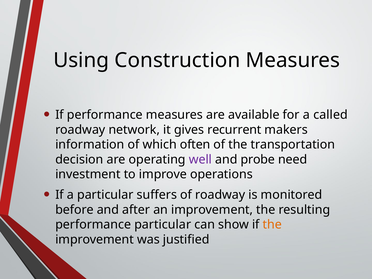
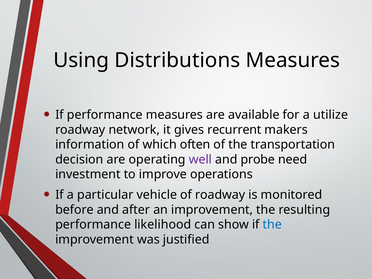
Construction: Construction -> Distributions
called: called -> utilize
suffers: suffers -> vehicle
performance particular: particular -> likelihood
the at (272, 225) colour: orange -> blue
